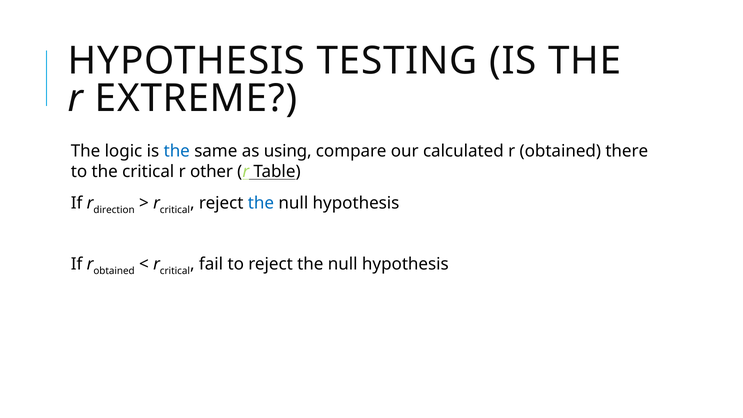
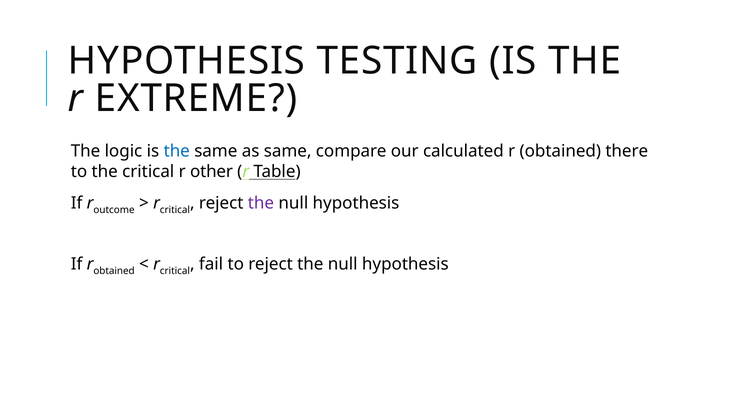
as using: using -> same
direction: direction -> outcome
the at (261, 203) colour: blue -> purple
